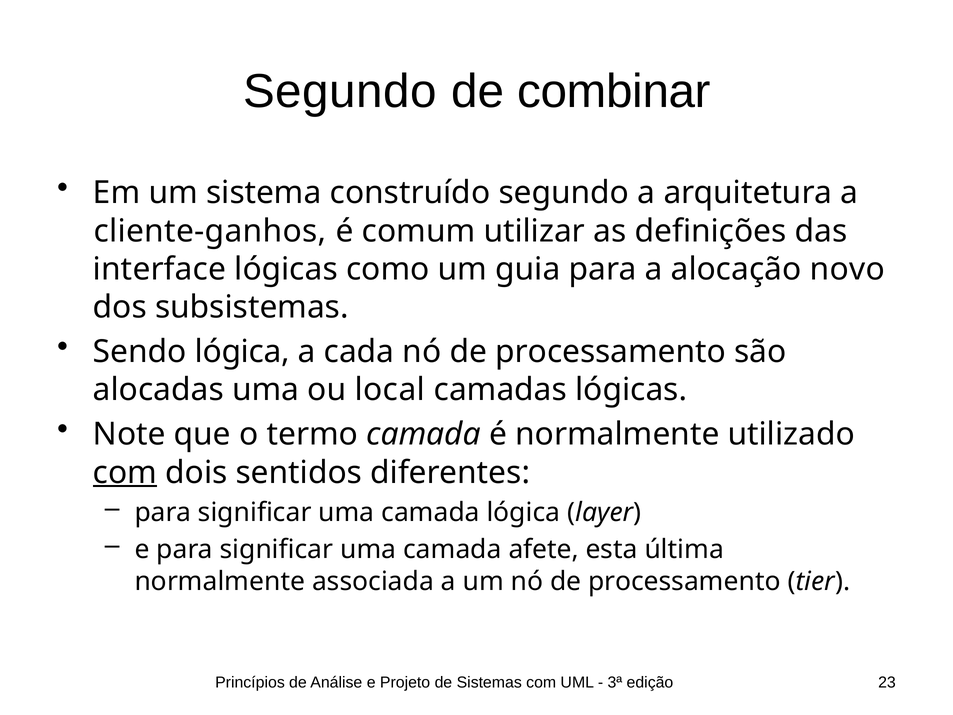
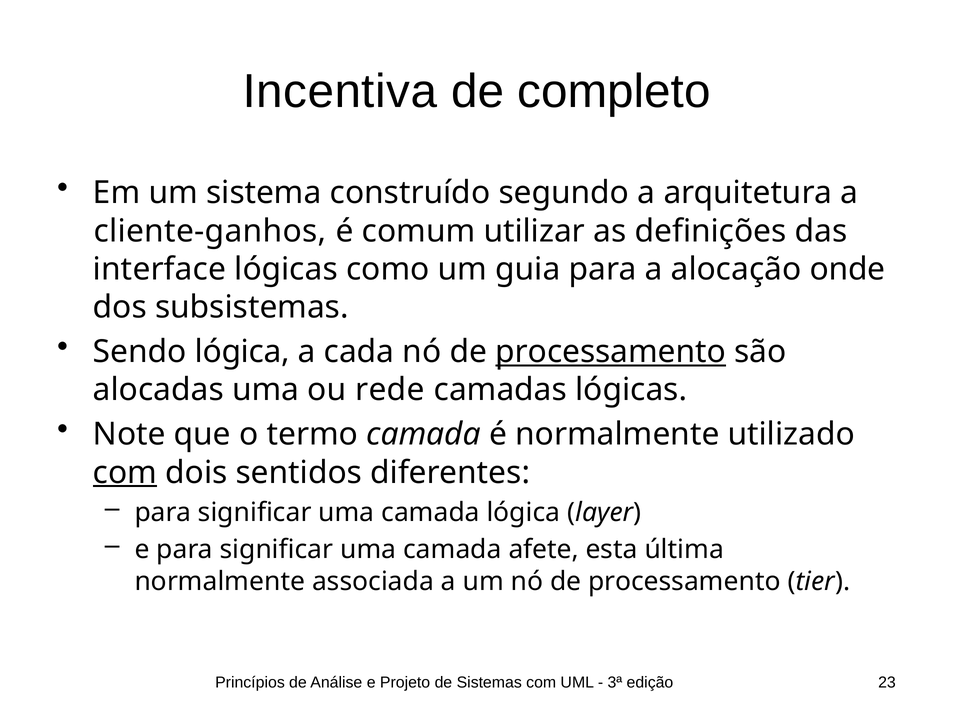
Segundo at (340, 92): Segundo -> Incentiva
combinar: combinar -> completo
novo: novo -> onde
processamento at (611, 352) underline: none -> present
local: local -> rede
